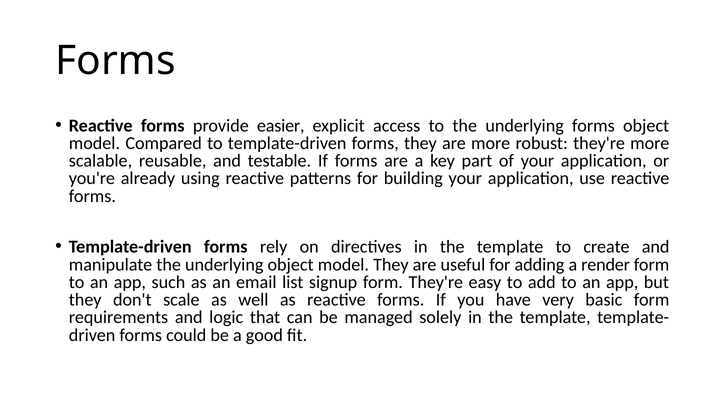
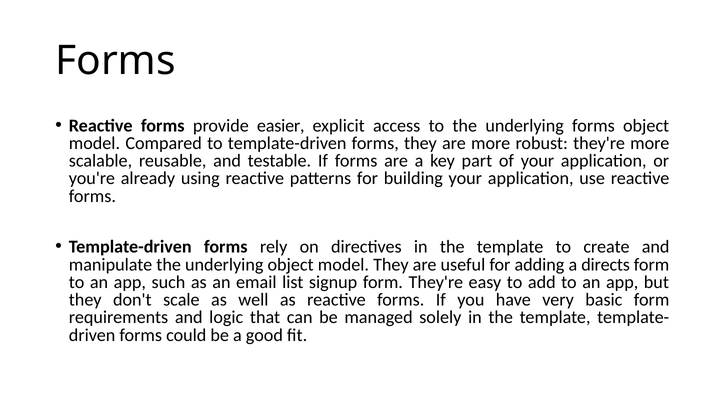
render: render -> directs
